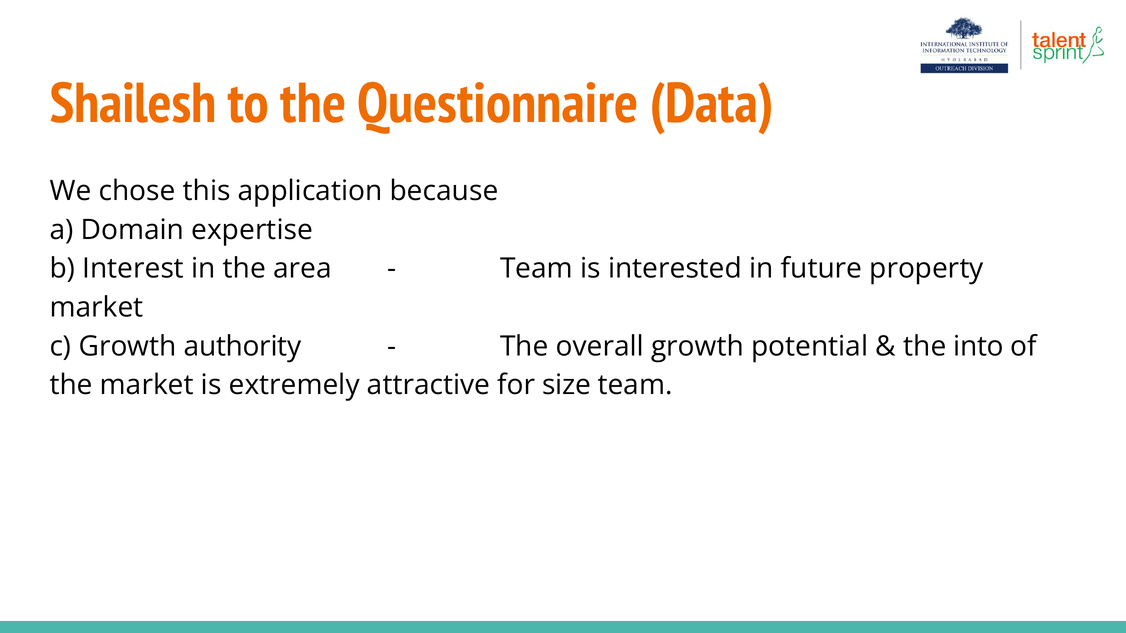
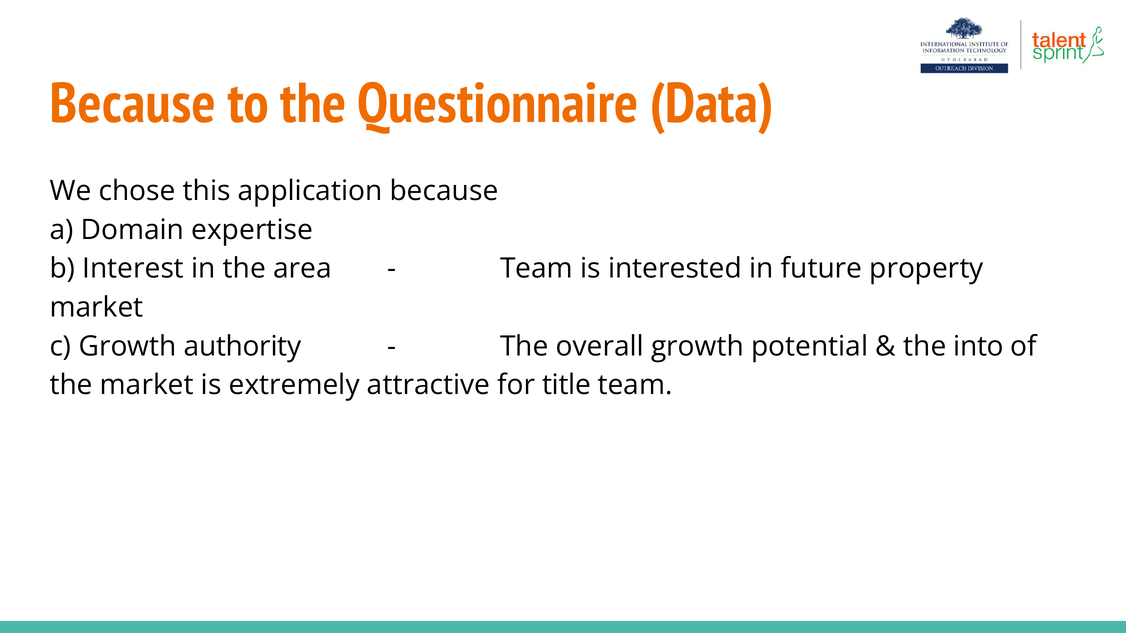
Shailesh at (133, 104): Shailesh -> Because
size: size -> title
